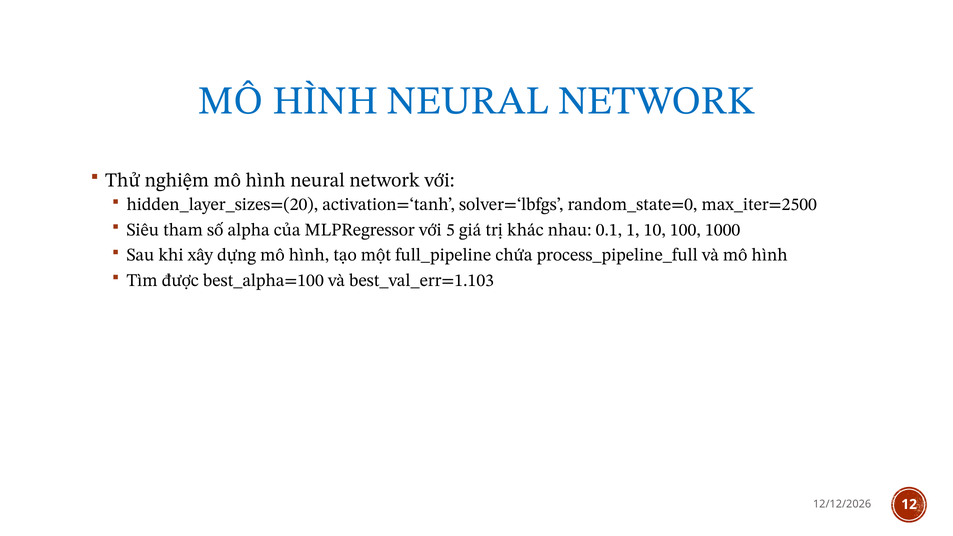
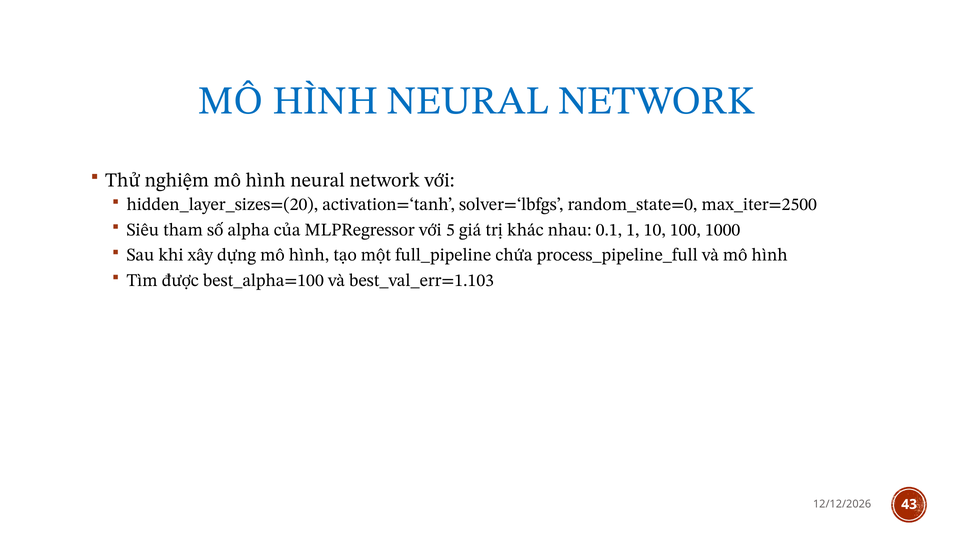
12: 12 -> 43
